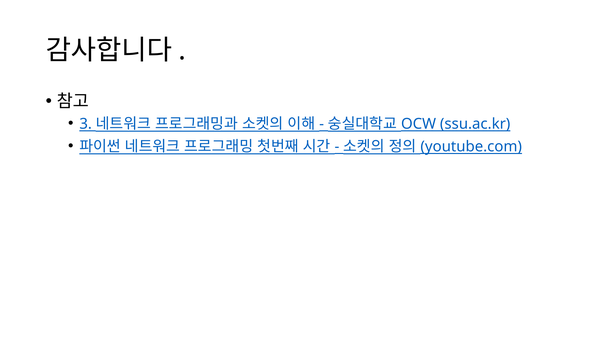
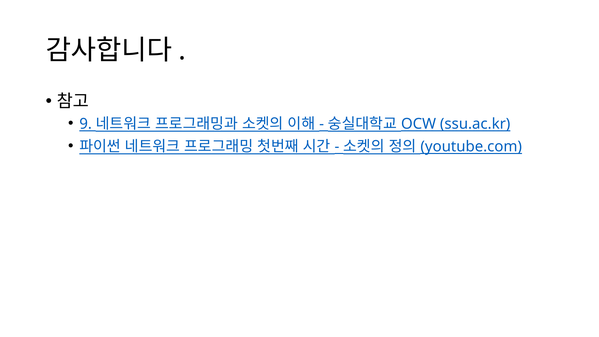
3: 3 -> 9
